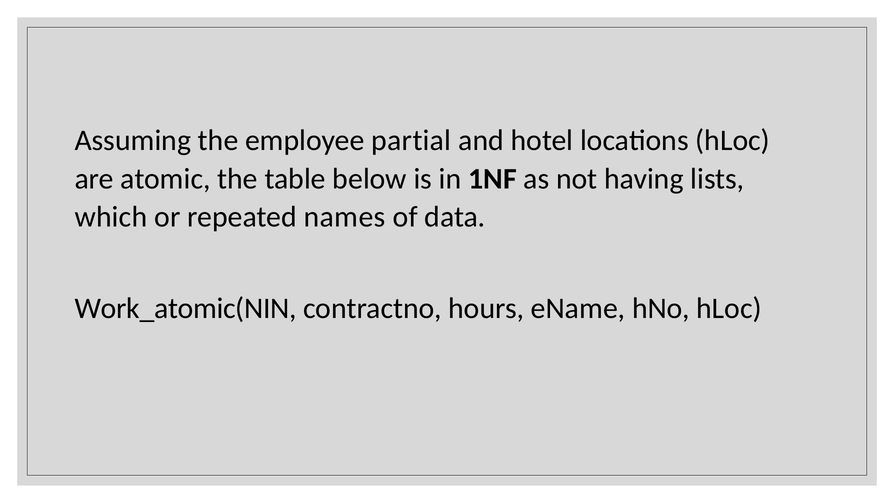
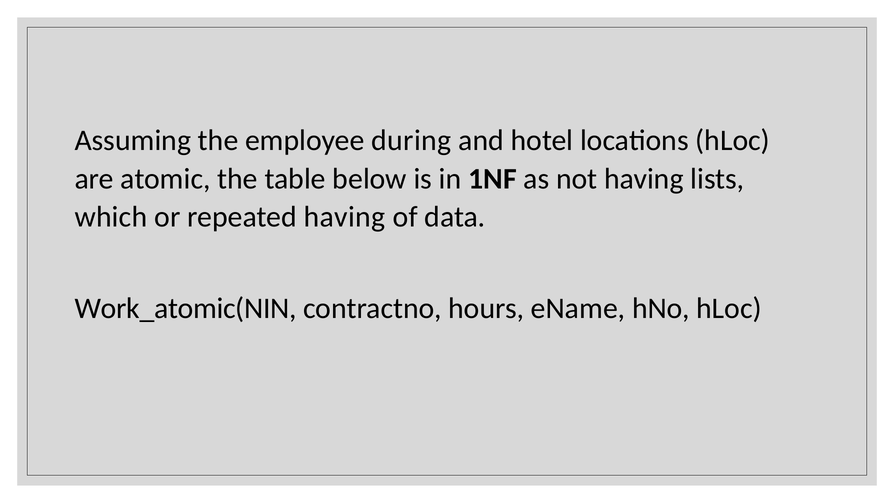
partial: partial -> during
repeated names: names -> having
